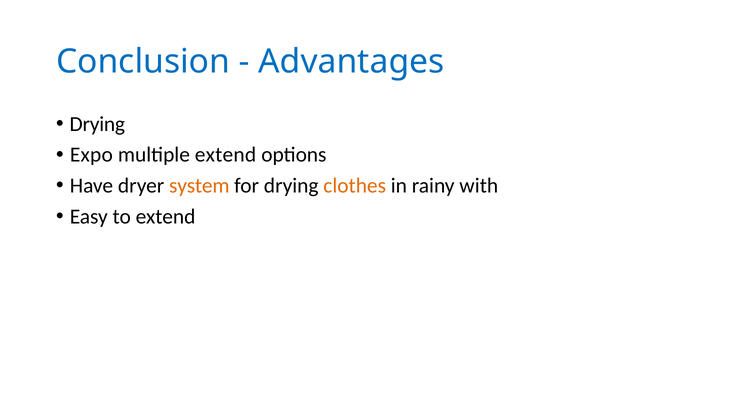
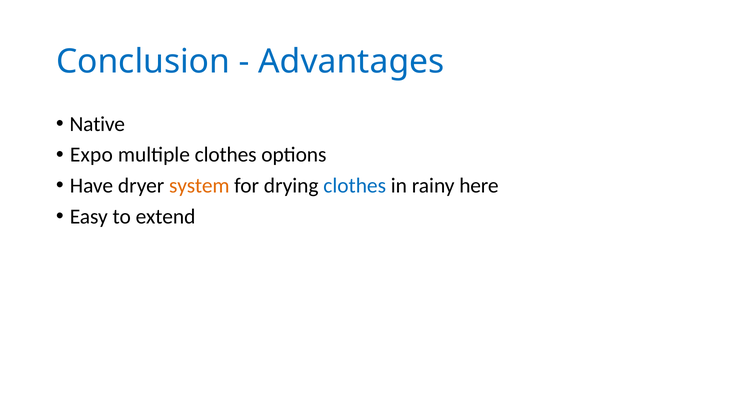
Drying at (97, 124): Drying -> Native
multiple extend: extend -> clothes
clothes at (355, 186) colour: orange -> blue
with: with -> here
